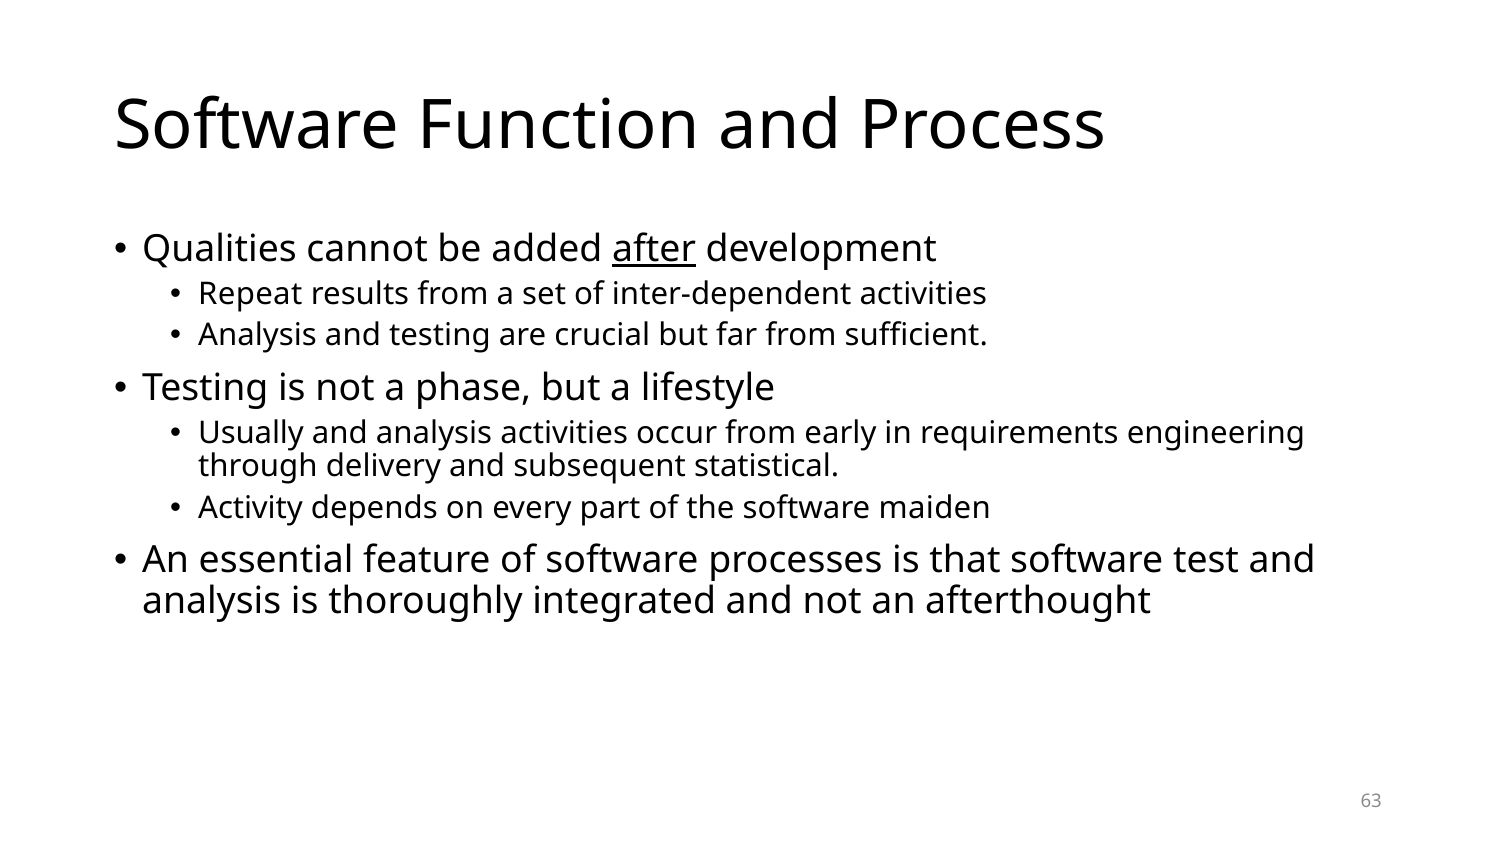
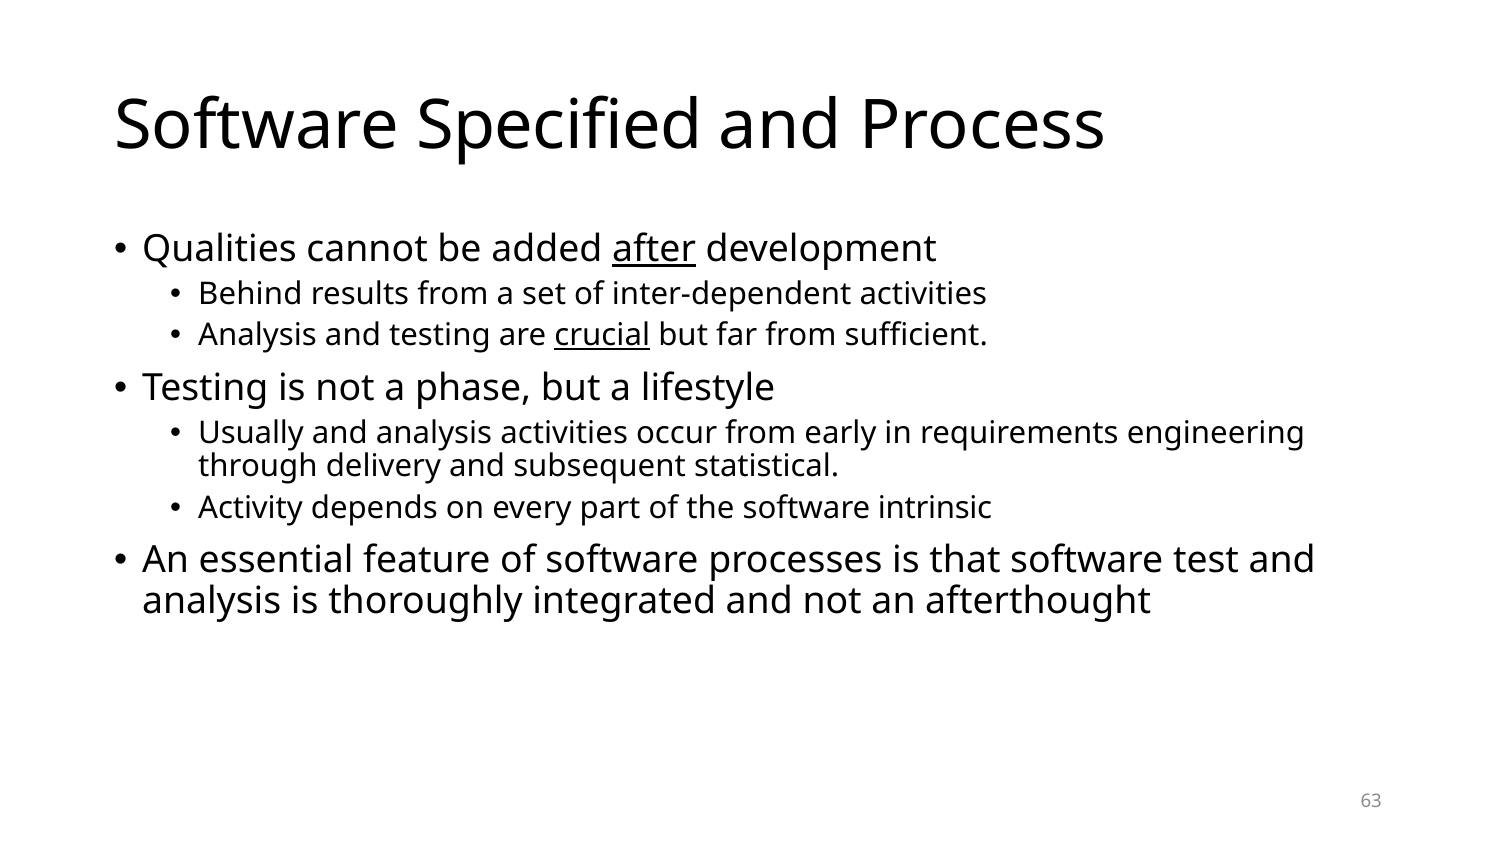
Function: Function -> Specified
Repeat: Repeat -> Behind
crucial underline: none -> present
maiden: maiden -> intrinsic
